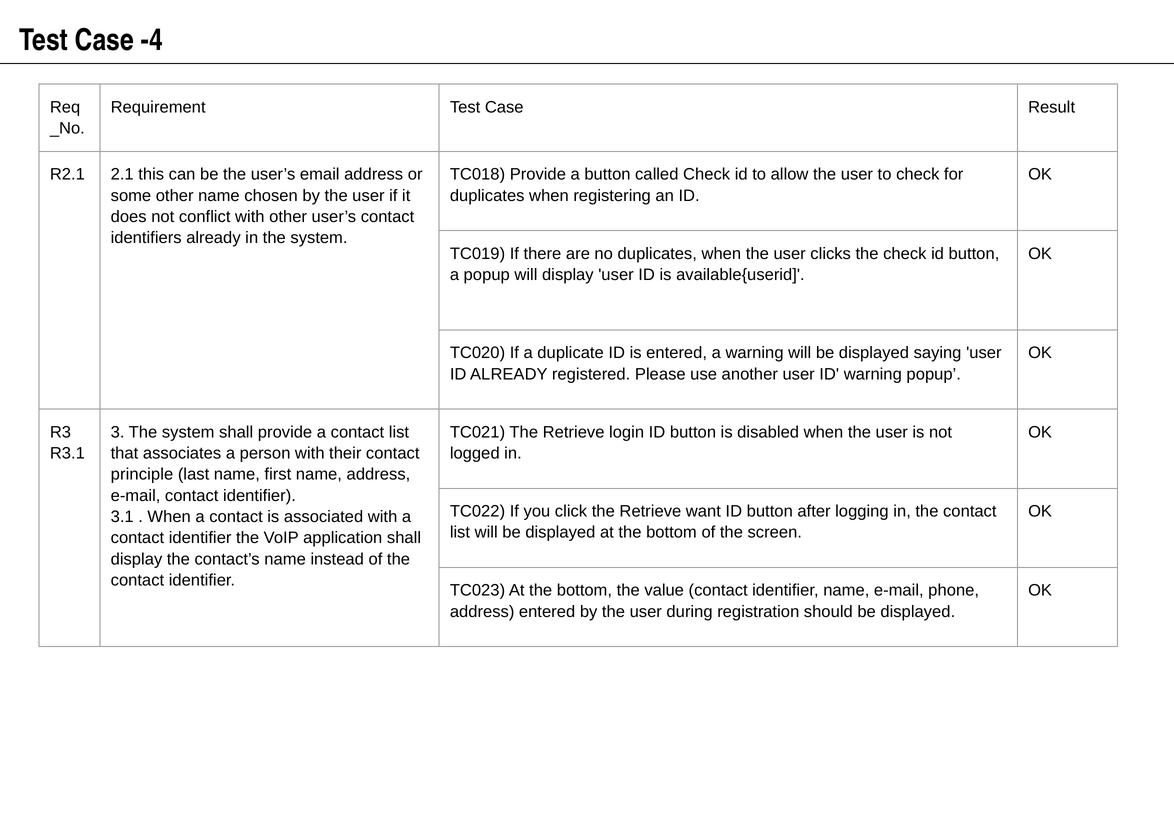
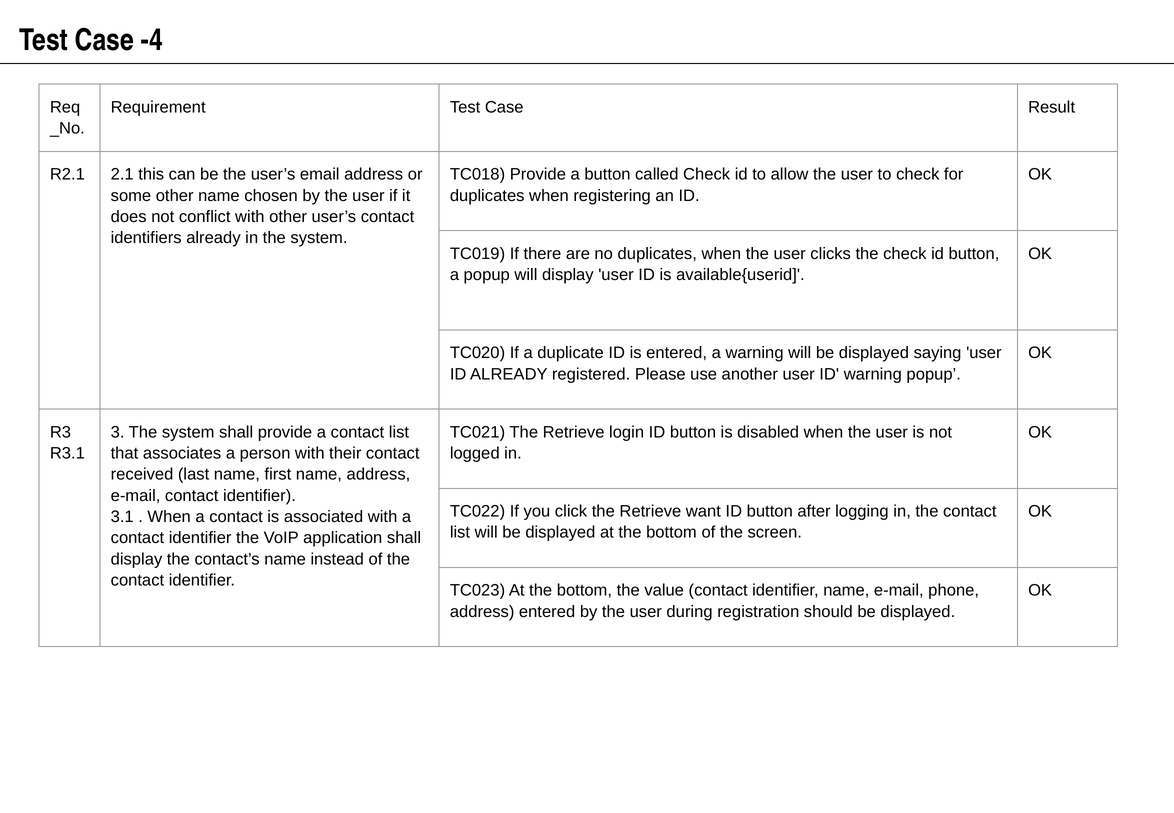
principle: principle -> received
